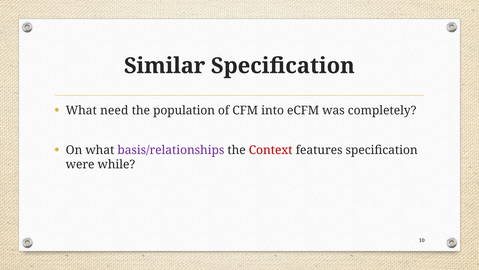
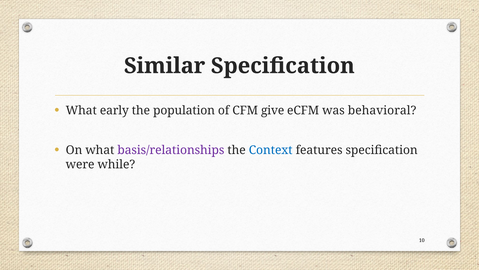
need: need -> early
into: into -> give
completely: completely -> behavioral
Context colour: red -> blue
